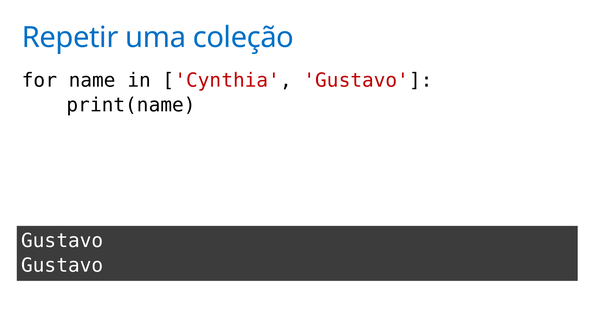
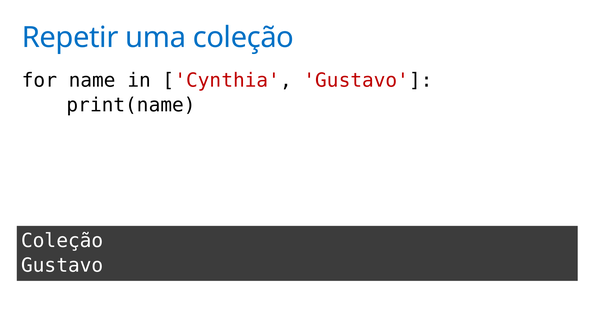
Gustavo at (62, 241): Gustavo -> Coleção
